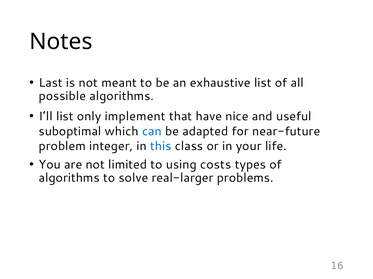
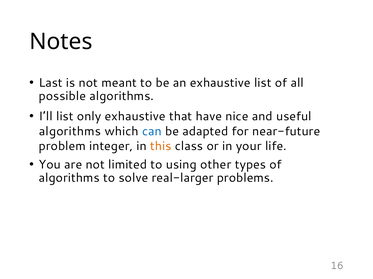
only implement: implement -> exhaustive
suboptimal at (70, 132): suboptimal -> algorithms
this colour: blue -> orange
costs: costs -> other
